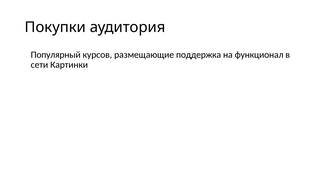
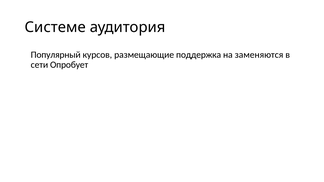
Покупки: Покупки -> Системе
функционал: функционал -> заменяются
Картинки: Картинки -> Опробует
